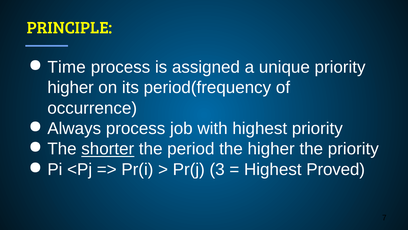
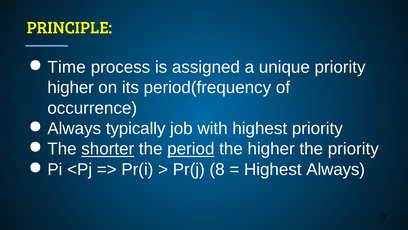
Always process: process -> typically
period underline: none -> present
3: 3 -> 8
Highest Proved: Proved -> Always
